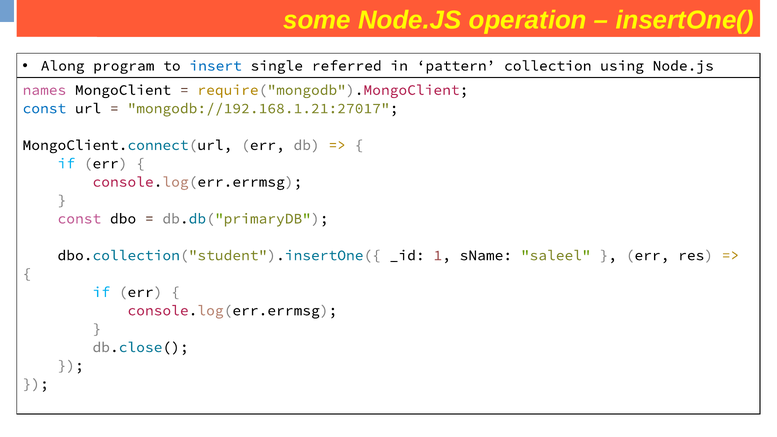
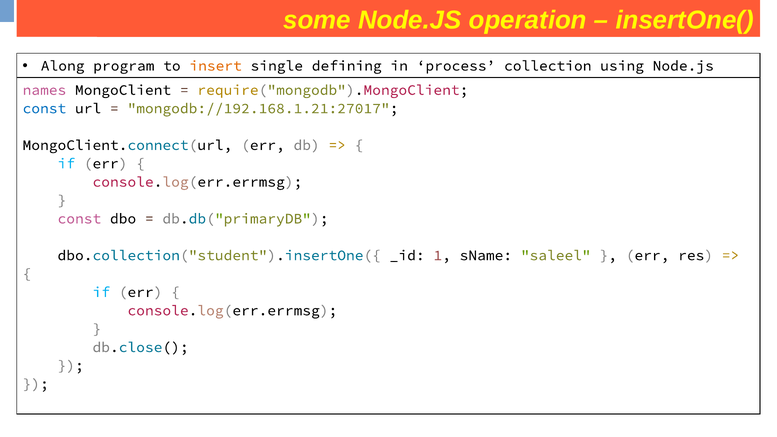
insert colour: blue -> orange
referred: referred -> defining
pattern: pattern -> process
